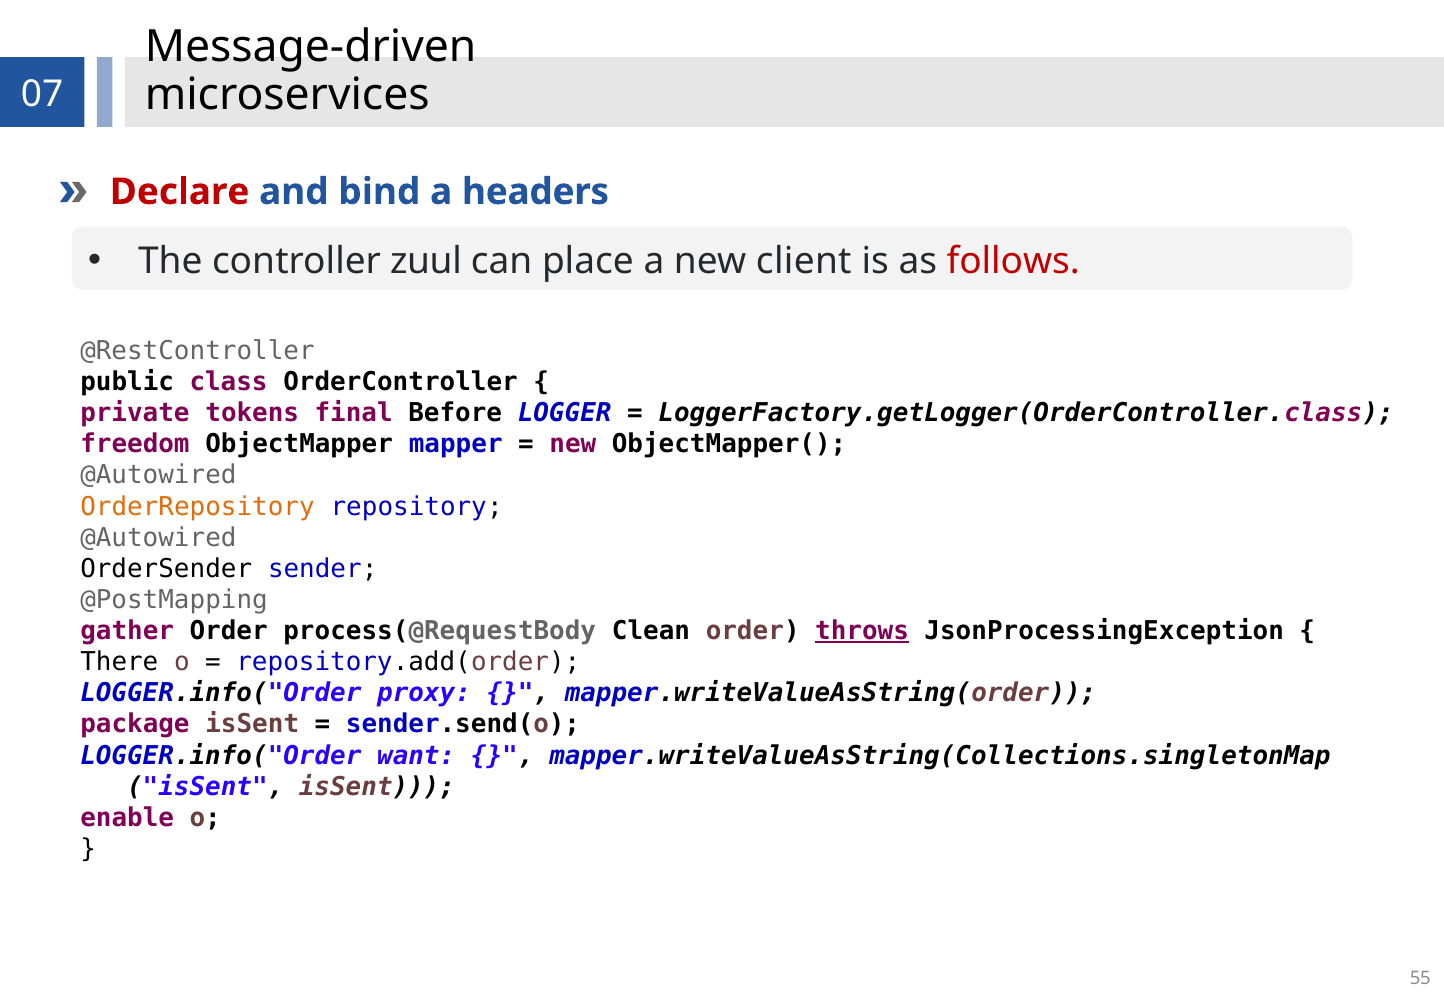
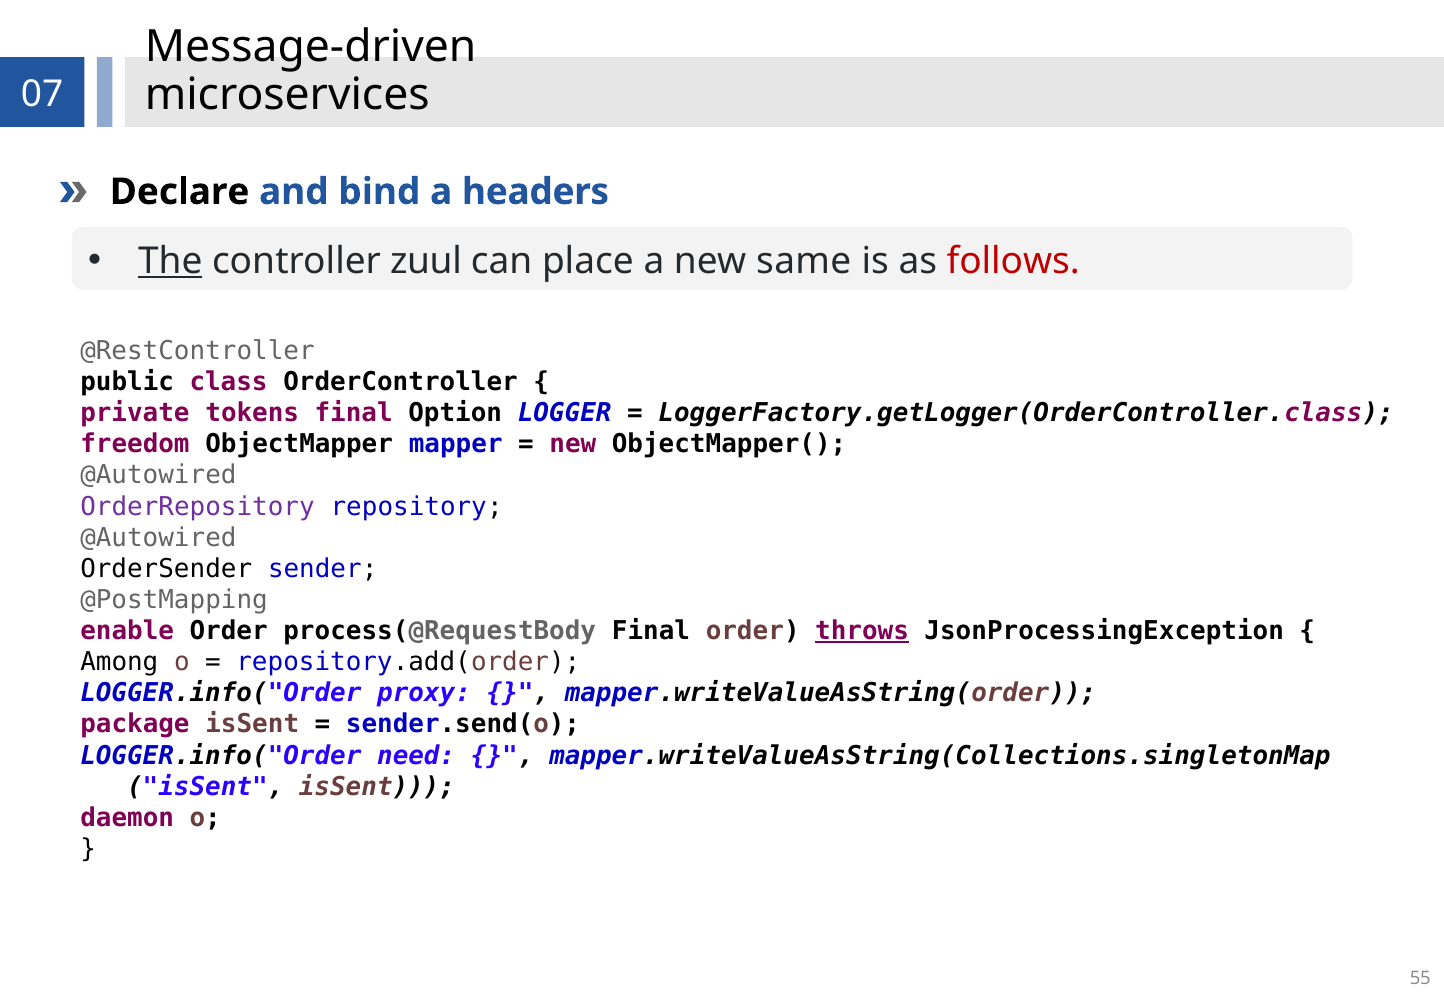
Declare colour: red -> black
The underline: none -> present
client: client -> same
Before: Before -> Option
OrderRepository colour: orange -> purple
gather: gather -> enable
process(@RequestBody Clean: Clean -> Final
There: There -> Among
want: want -> need
enable: enable -> daemon
